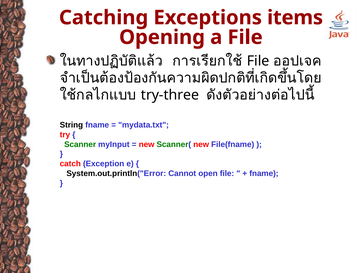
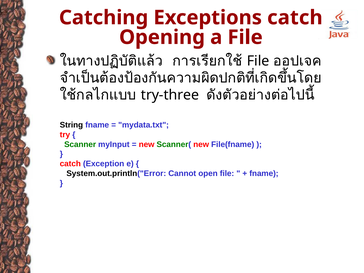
Exceptions items: items -> catch
